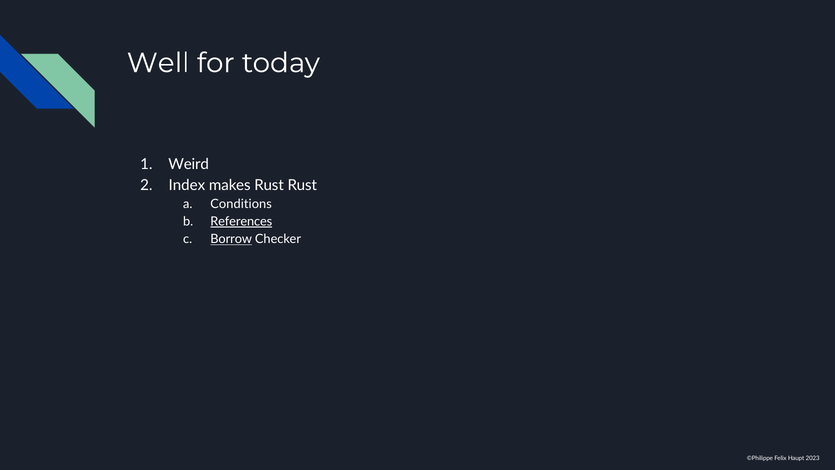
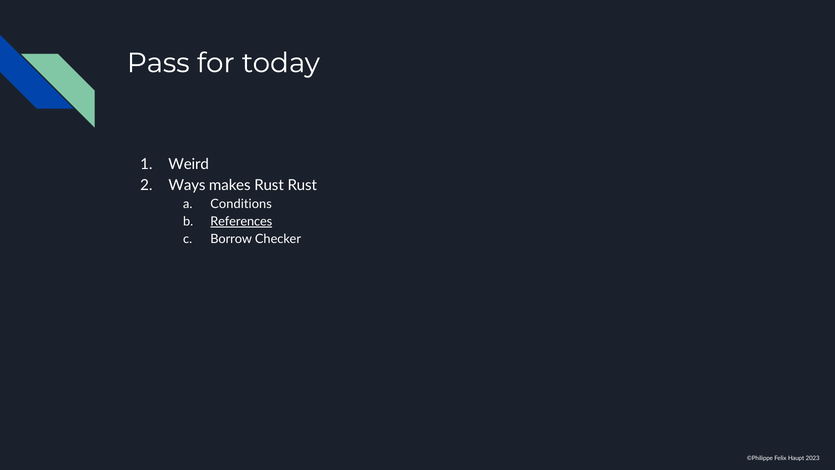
Well: Well -> Pass
Index: Index -> Ways
Borrow underline: present -> none
